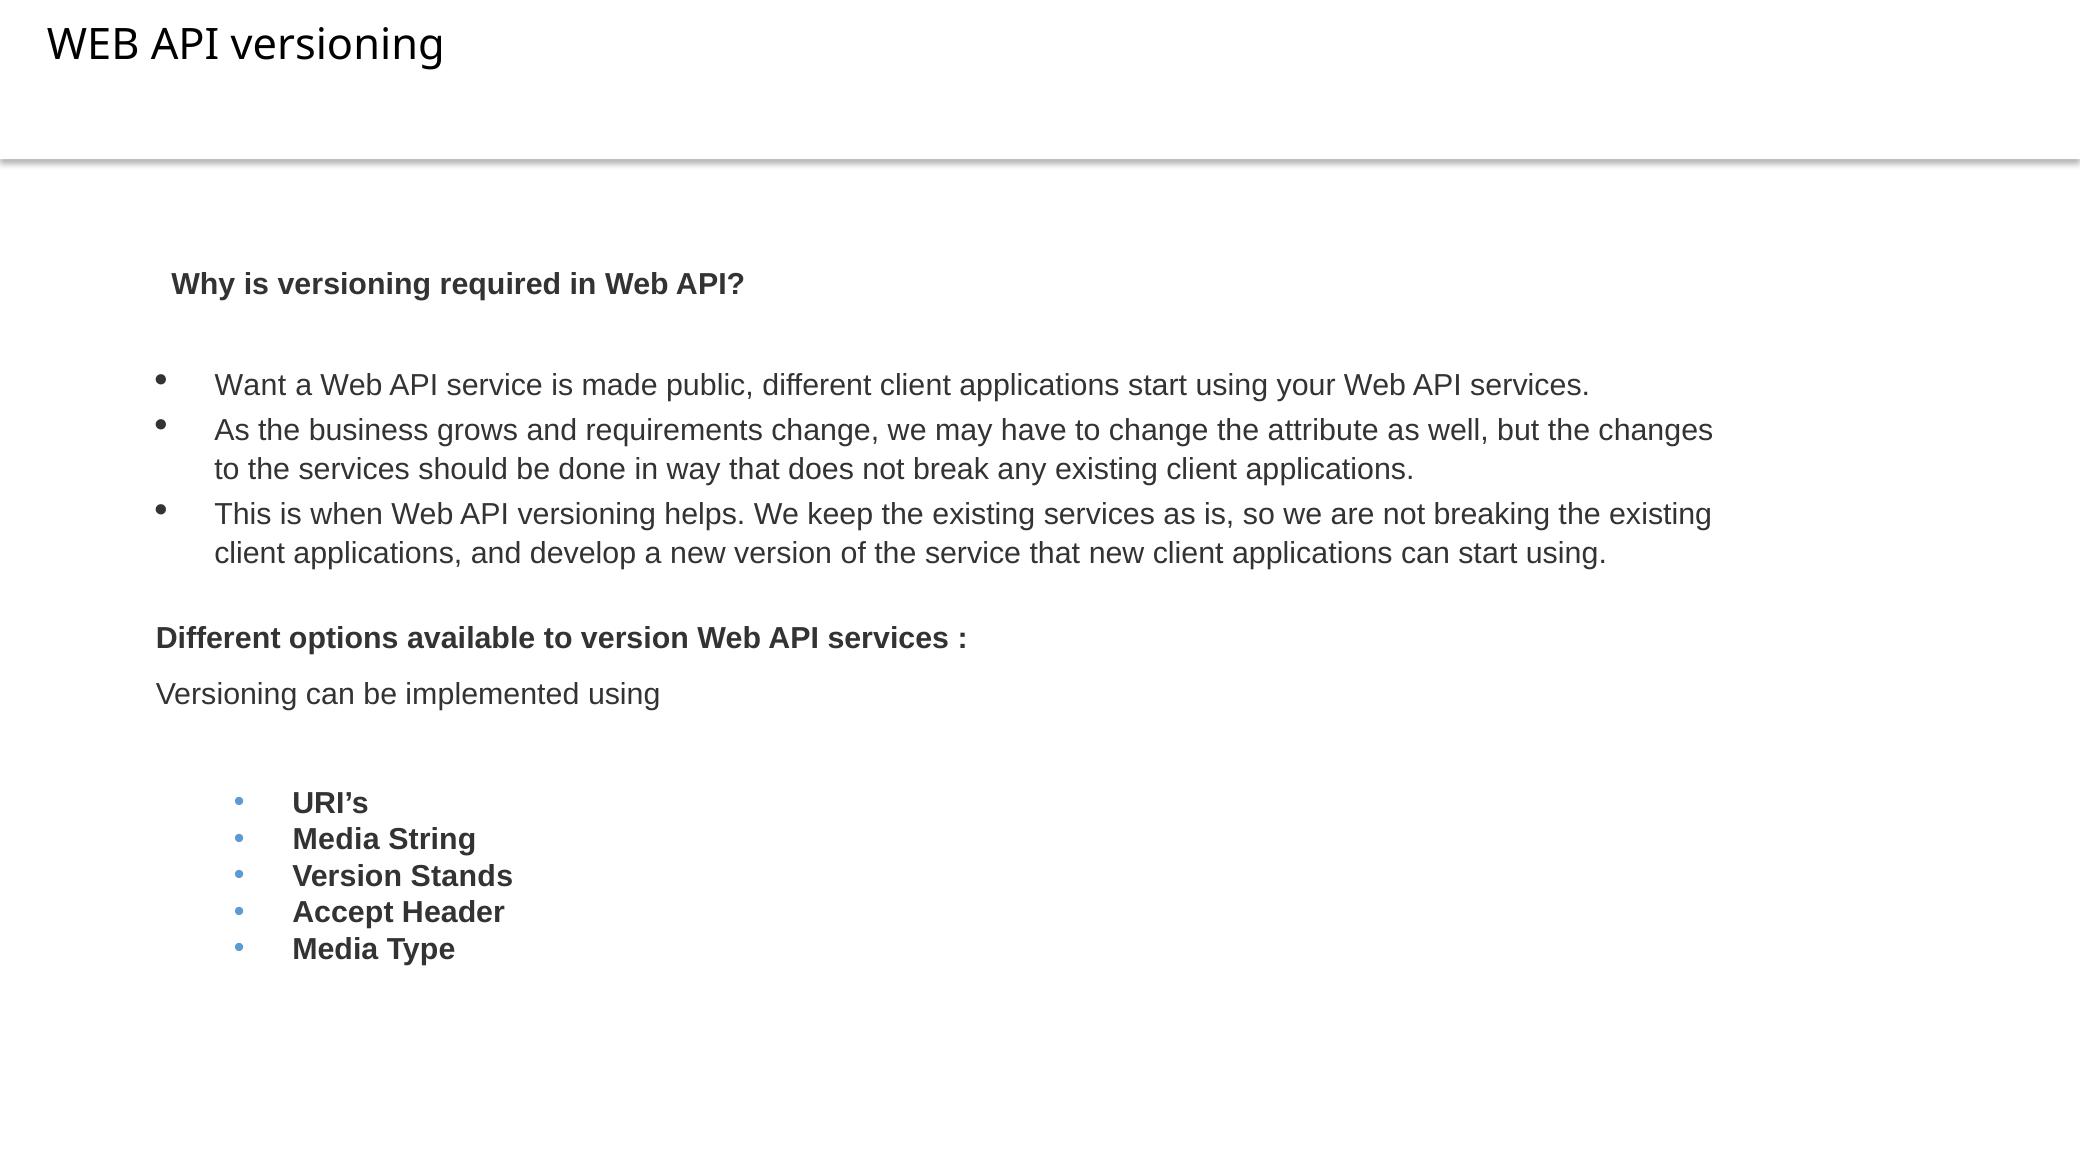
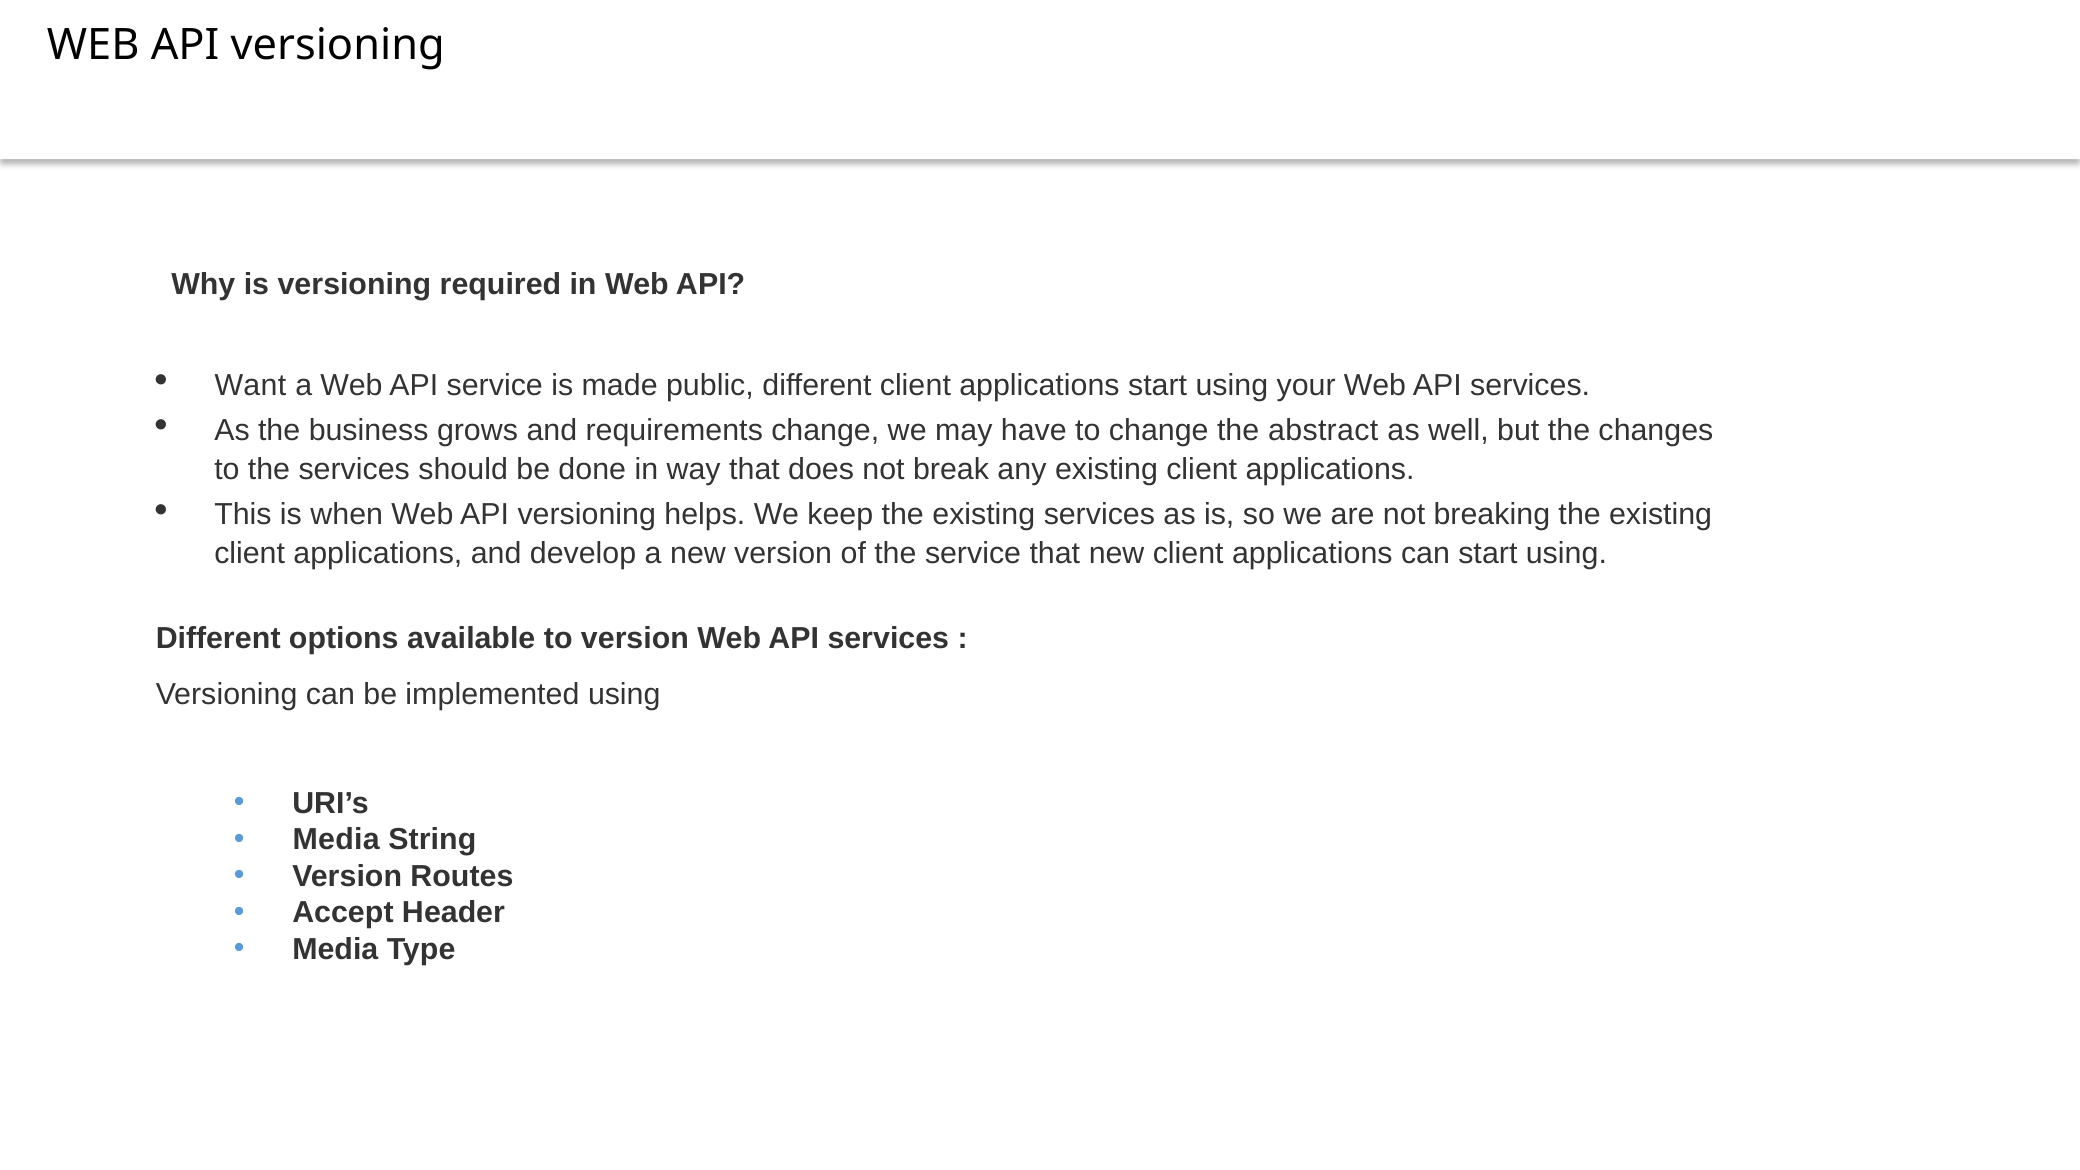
attribute: attribute -> abstract
Stands: Stands -> Routes
